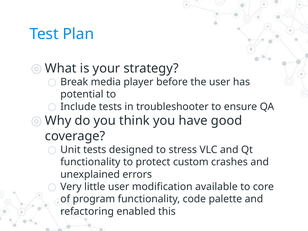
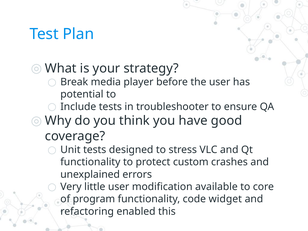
palette: palette -> widget
